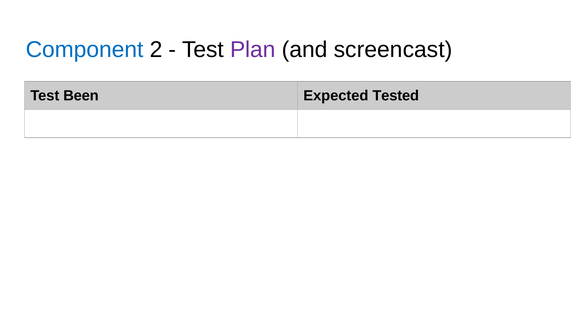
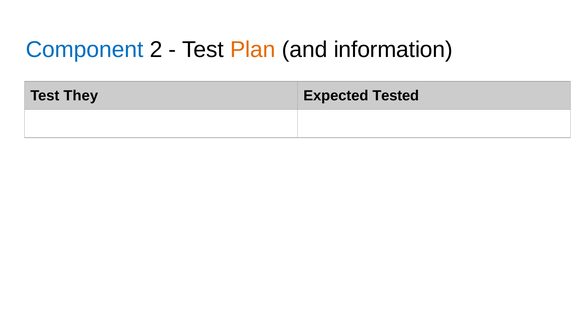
Plan colour: purple -> orange
screencast: screencast -> information
Been: Been -> They
